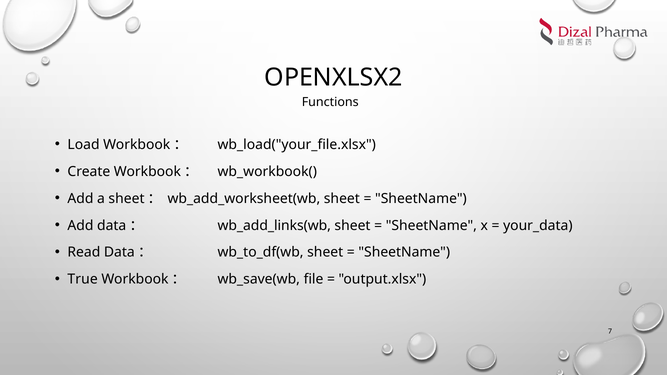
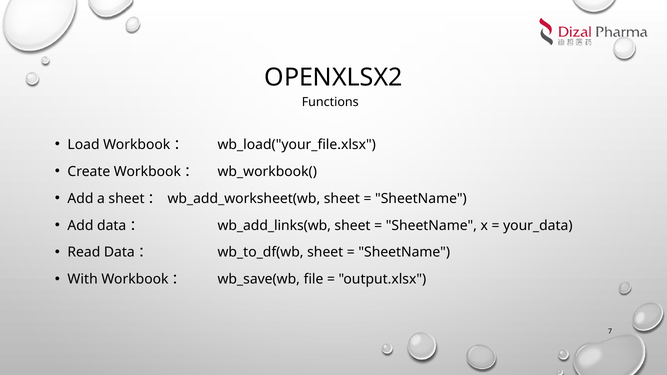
True: True -> With
